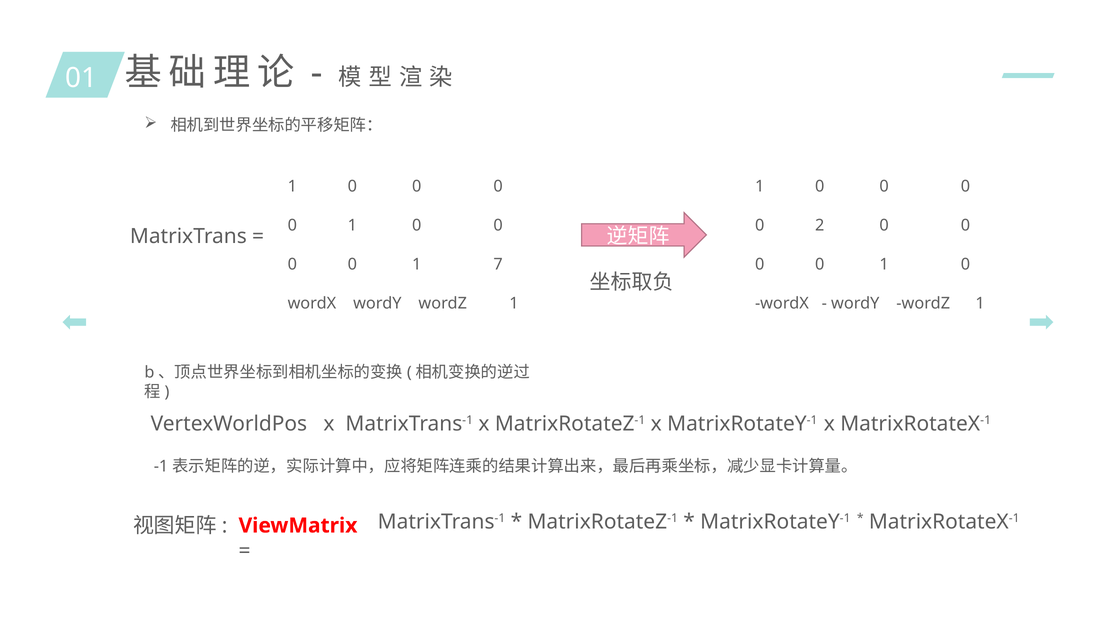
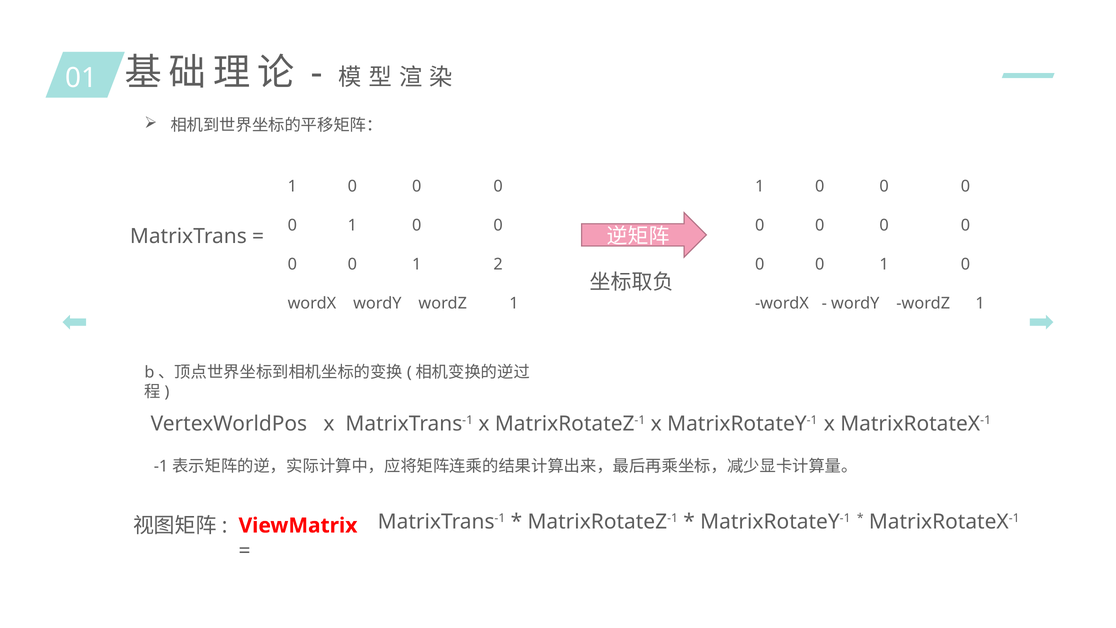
2 at (820, 225): 2 -> 0
7: 7 -> 2
